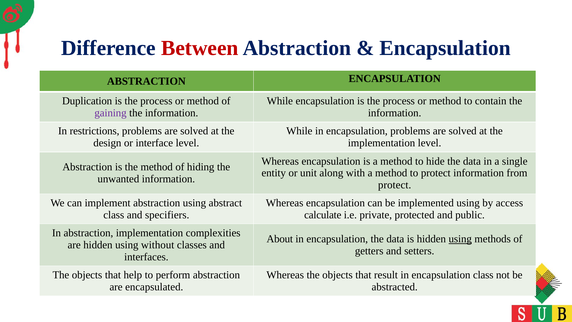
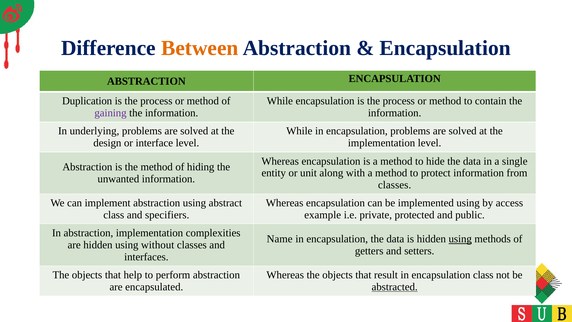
Between colour: red -> orange
restrictions: restrictions -> underlying
protect at (395, 185): protect -> classes
calculate: calculate -> example
About: About -> Name
abstracted underline: none -> present
